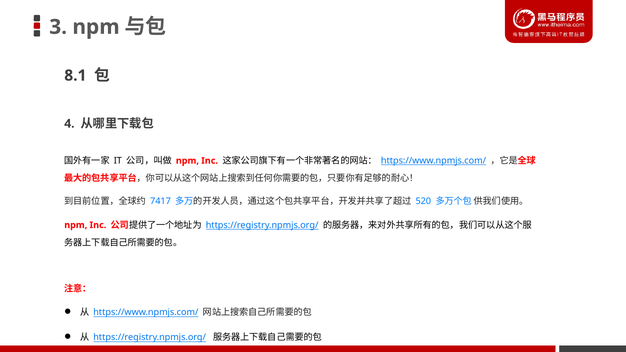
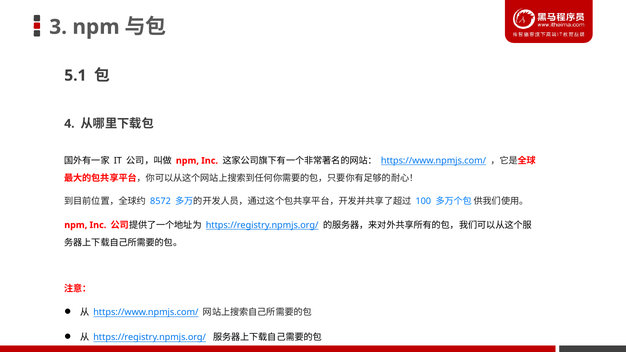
8.1: 8.1 -> 5.1
7417: 7417 -> 8572
520: 520 -> 100
